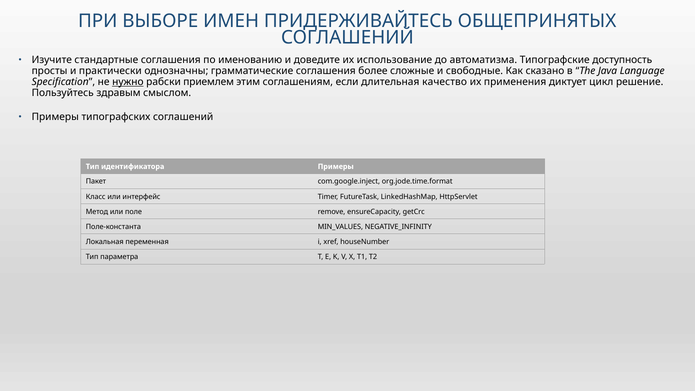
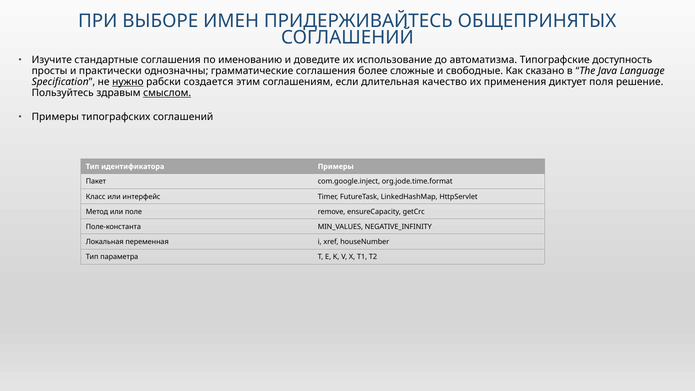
приемлем: приемлем -> создается
цикл: цикл -> поля
смыслом underline: none -> present
